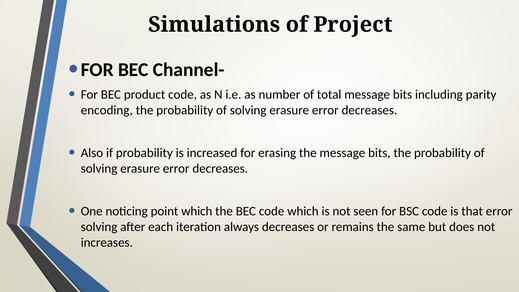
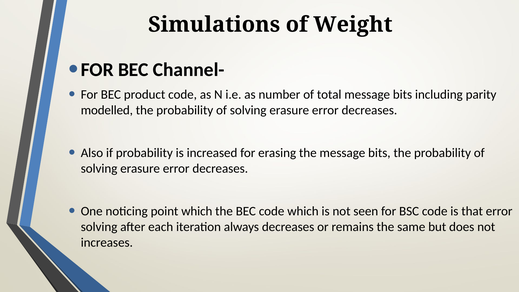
Project: Project -> Weight
encoding: encoding -> modelled
